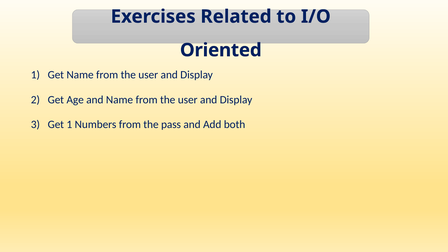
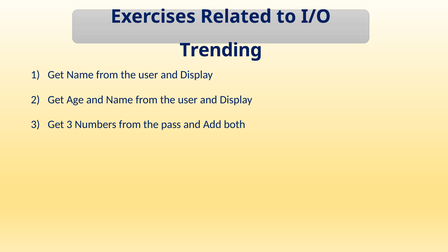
Oriented: Oriented -> Trending
Get 1: 1 -> 3
